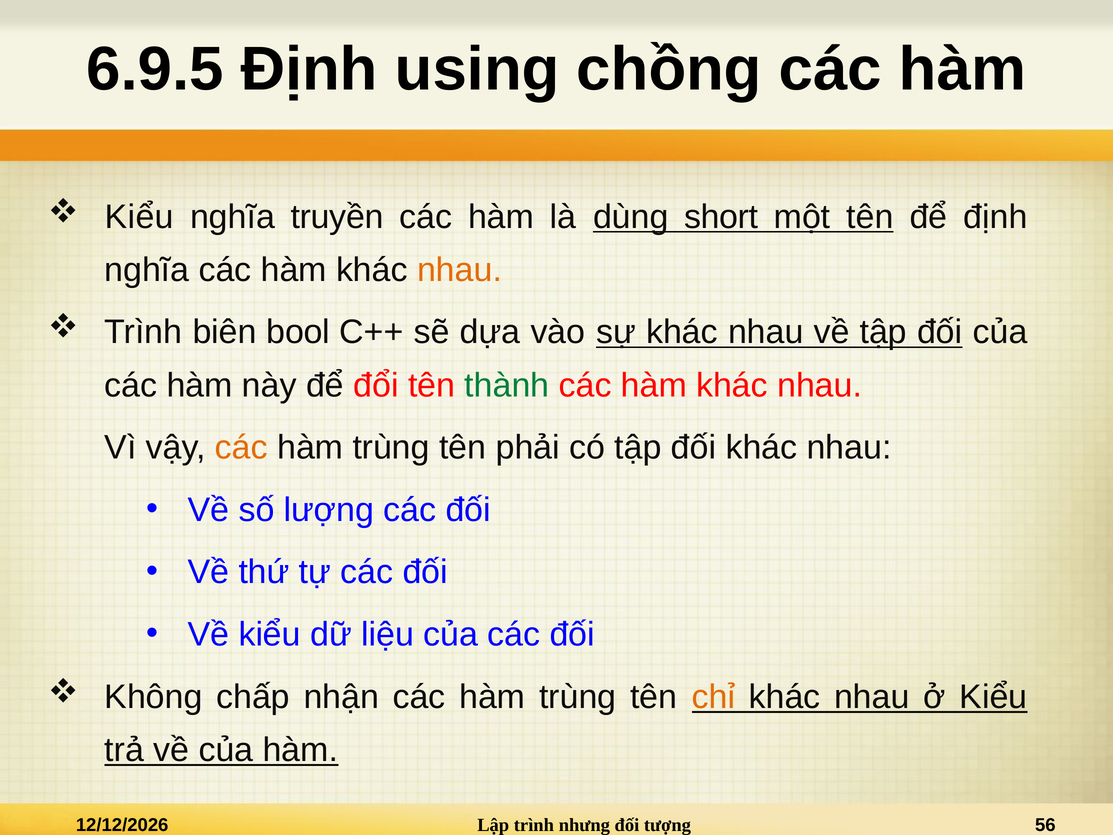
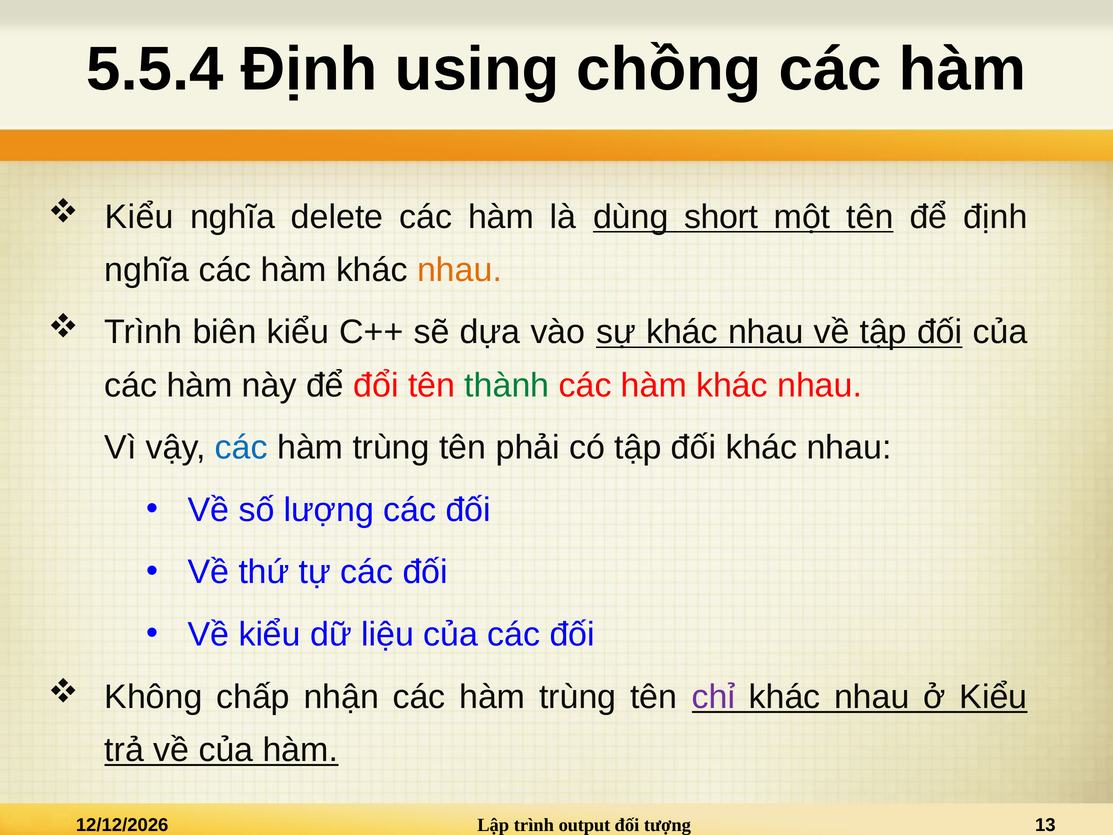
6.9.5: 6.9.5 -> 5.5.4
truyền: truyền -> delete
biên bool: bool -> kiểu
các at (241, 447) colour: orange -> blue
chỉ colour: orange -> purple
nhưng: nhưng -> output
56: 56 -> 13
